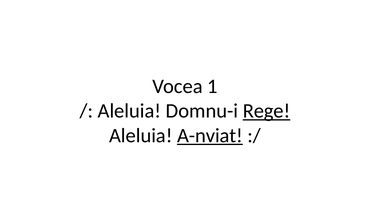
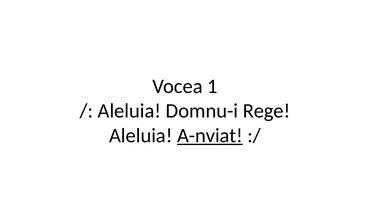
Rege underline: present -> none
